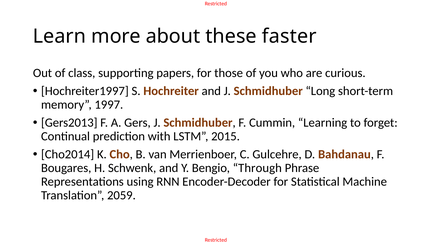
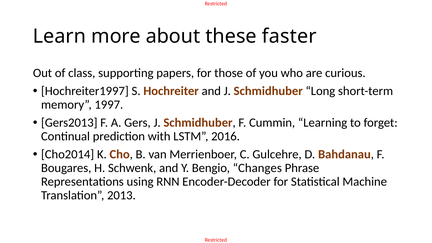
2015: 2015 -> 2016
Through: Through -> Changes
2059: 2059 -> 2013
